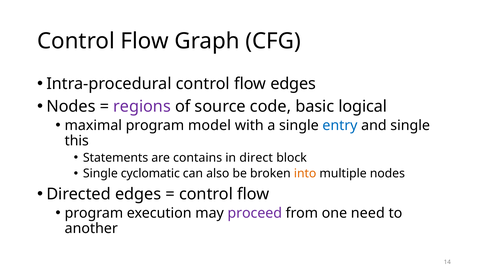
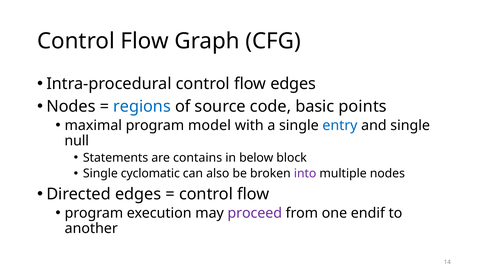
regions colour: purple -> blue
logical: logical -> points
this: this -> null
direct: direct -> below
into colour: orange -> purple
need: need -> endif
